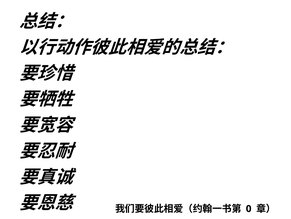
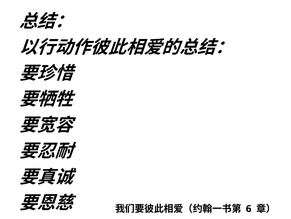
0: 0 -> 6
